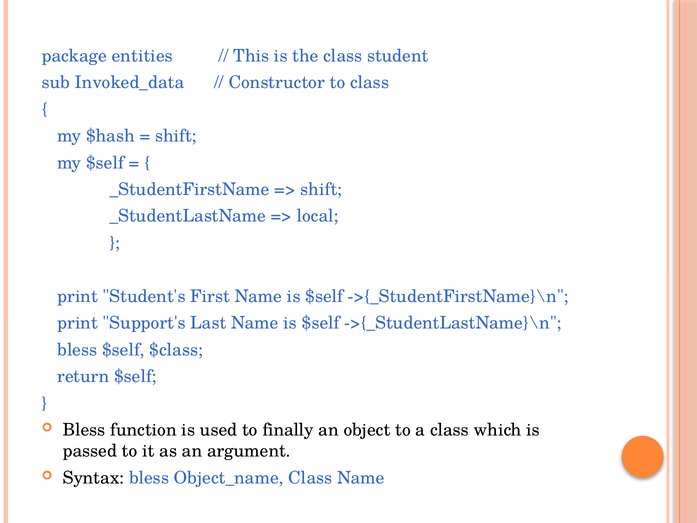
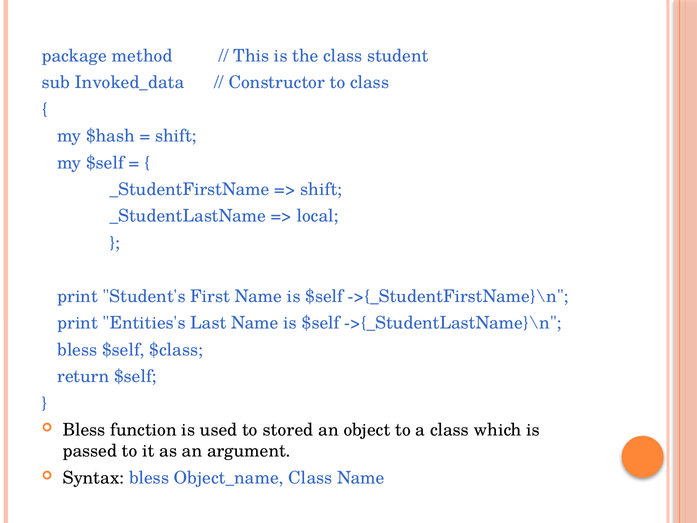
entities: entities -> method
Support's: Support's -> Entities's
finally: finally -> stored
